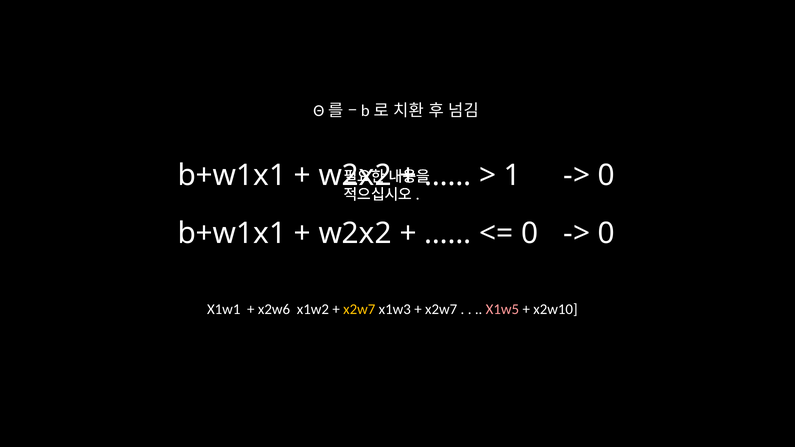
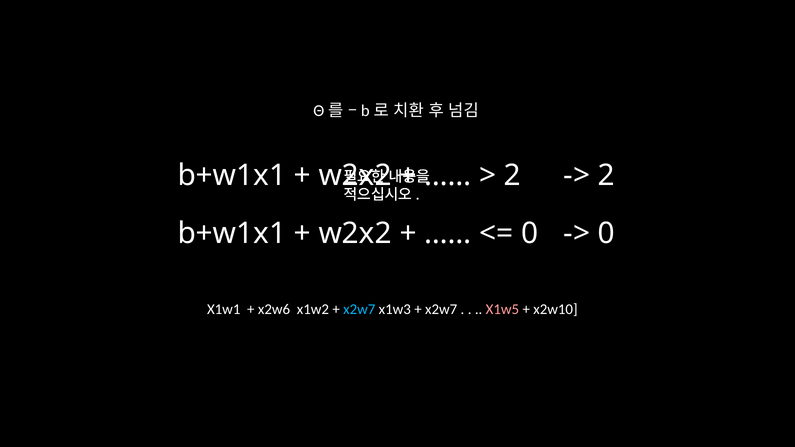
1 at (513, 176): 1 -> 2
0 at (606, 176): 0 -> 2
x2w7 at (359, 309) colour: yellow -> light blue
